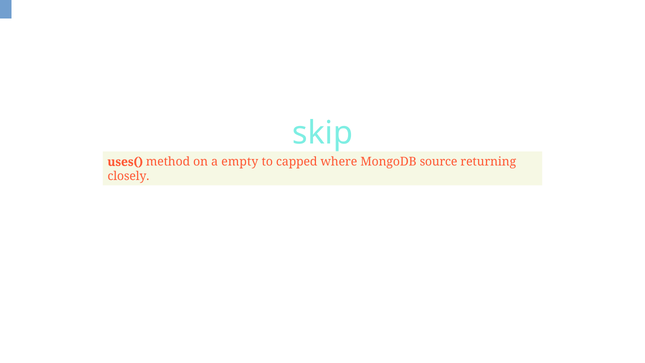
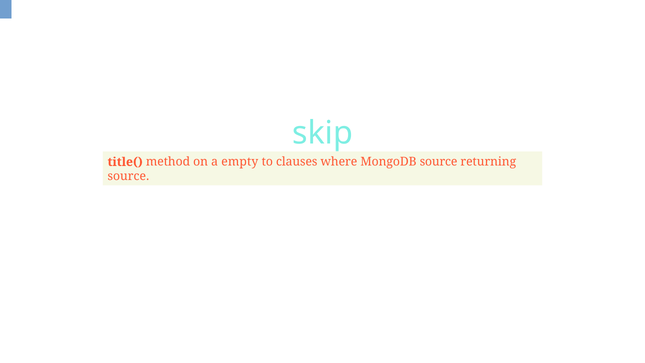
uses(: uses( -> title(
capped: capped -> clauses
closely at (128, 176): closely -> source
